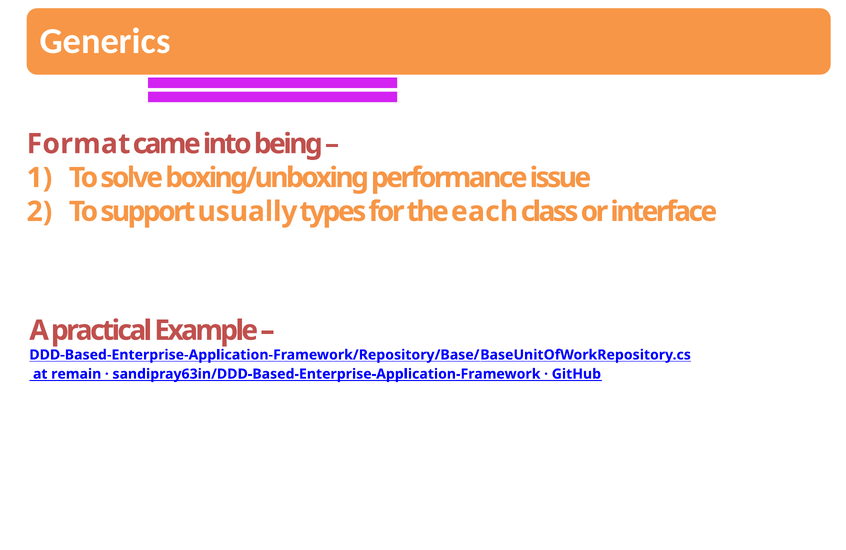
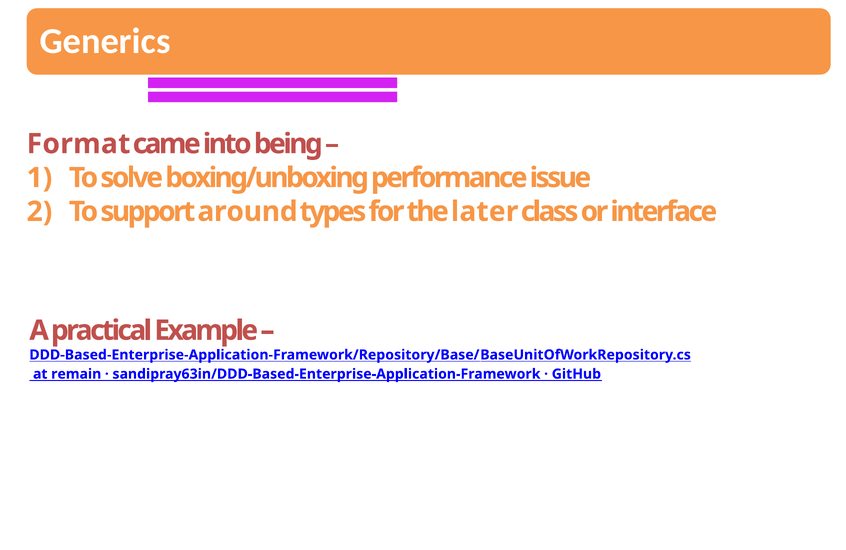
usually: usually -> around
each: each -> later
